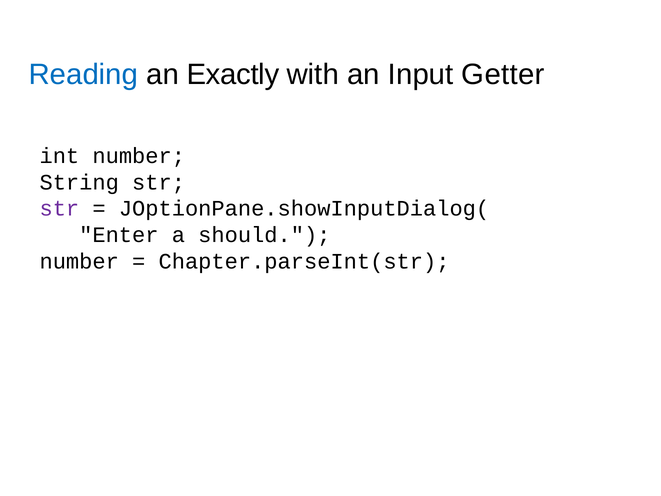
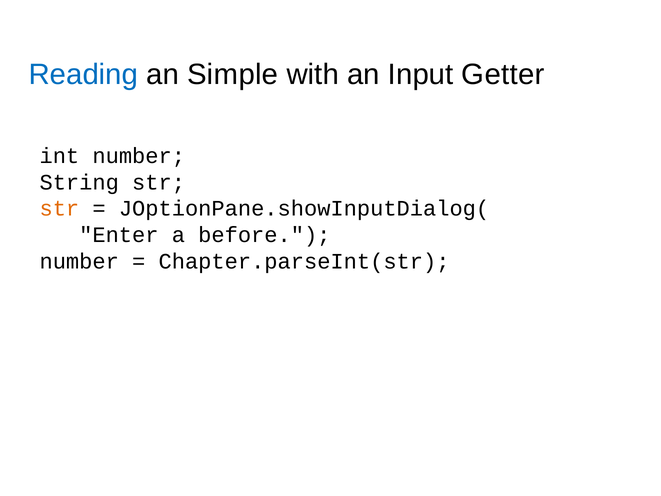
Exactly: Exactly -> Simple
str at (59, 209) colour: purple -> orange
should: should -> before
